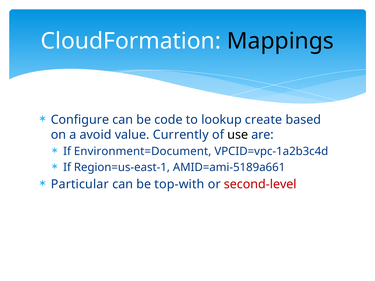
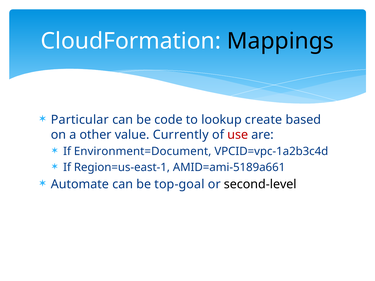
Configure: Configure -> Particular
avoid: avoid -> other
use colour: black -> red
Particular: Particular -> Automate
top-with: top-with -> top-goal
second-level colour: red -> black
